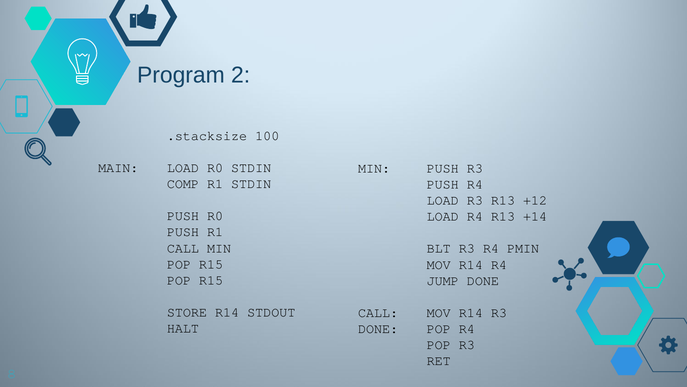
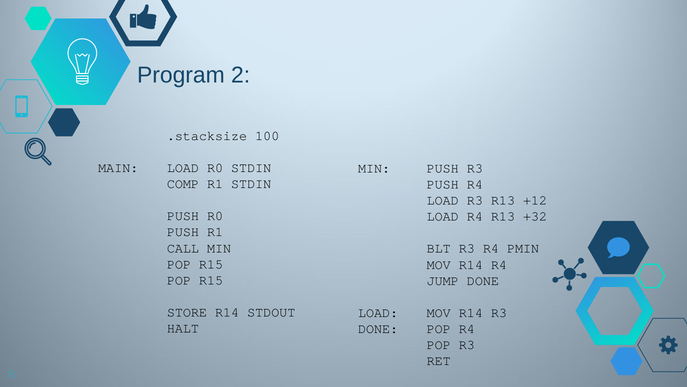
+14: +14 -> +32
CALL at (378, 312): CALL -> LOAD
